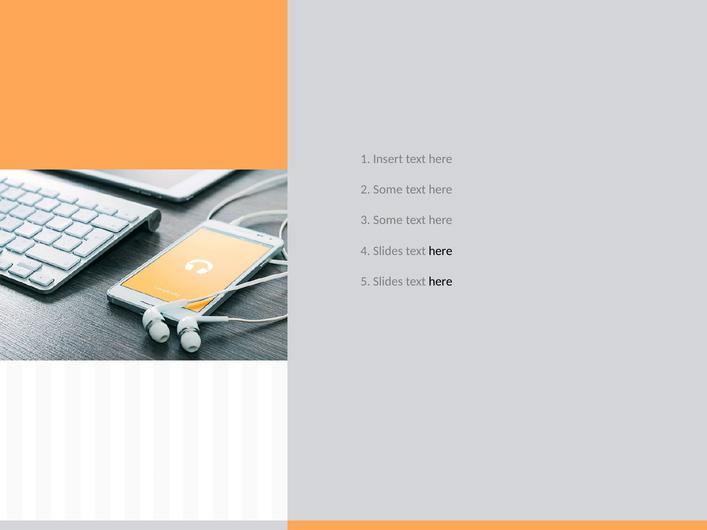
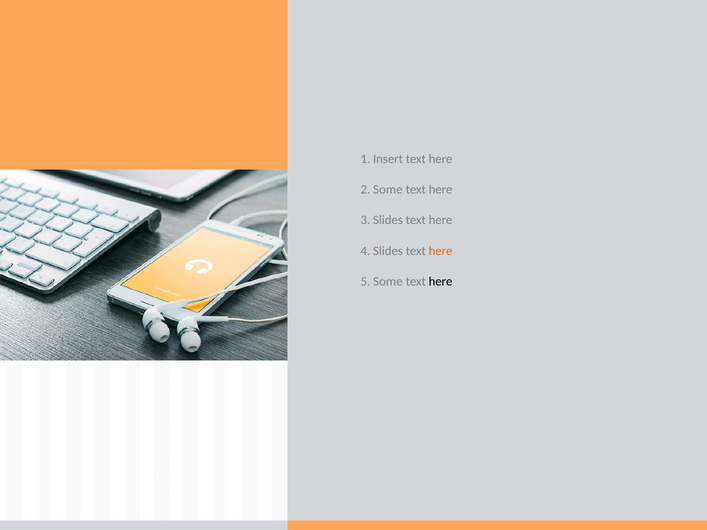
Some at (388, 220): Some -> Slides
here at (441, 251) colour: black -> orange
Slides at (388, 282): Slides -> Some
